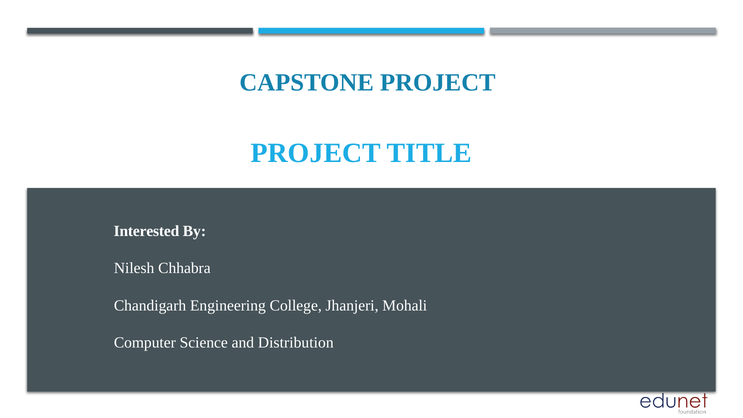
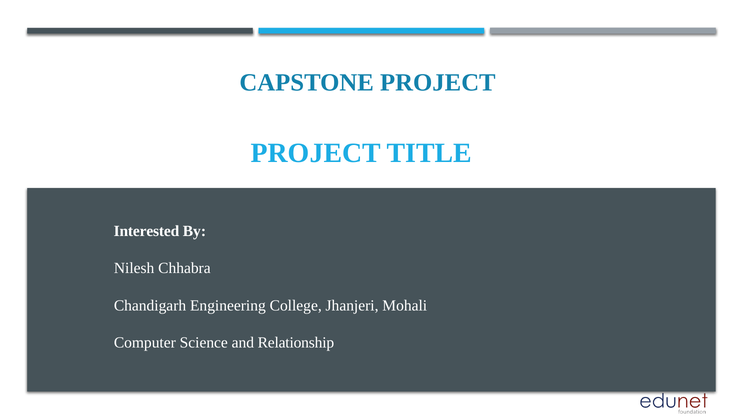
Distribution: Distribution -> Relationship
